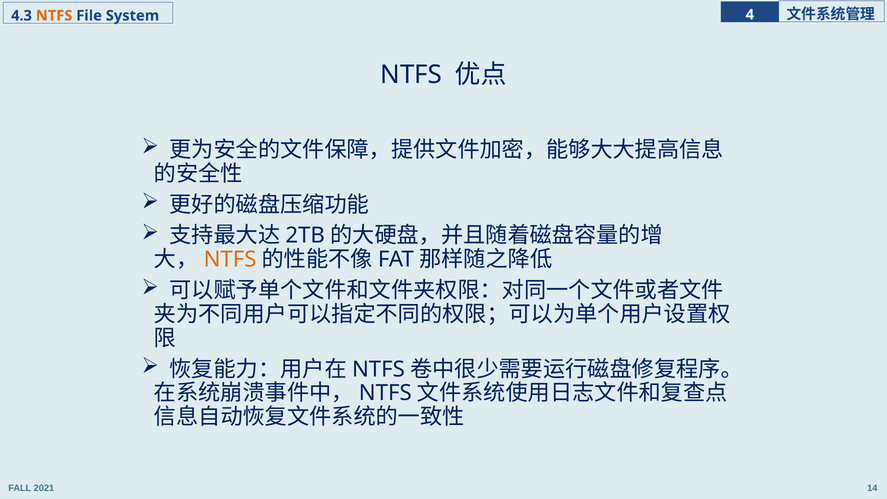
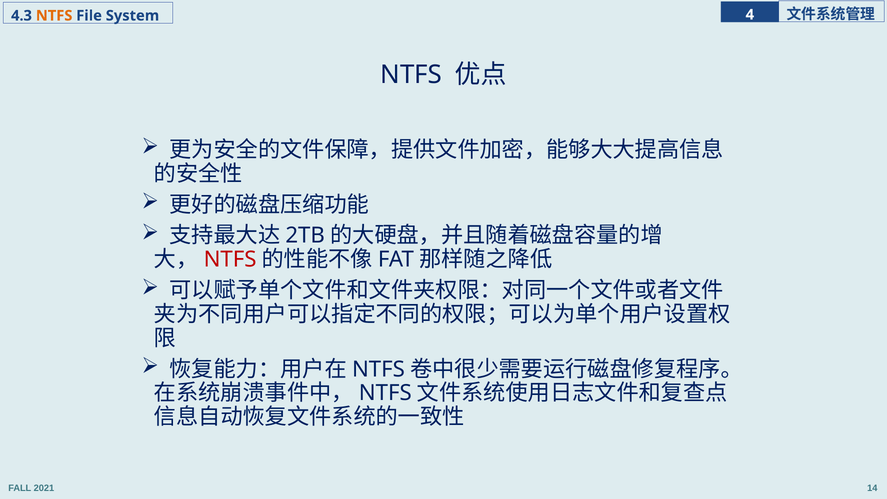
NTFS at (230, 260) colour: orange -> red
